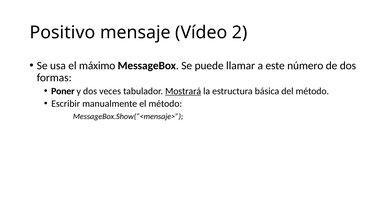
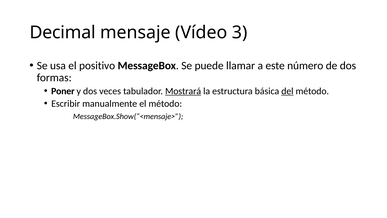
Positivo: Positivo -> Decimal
2: 2 -> 3
máximo: máximo -> positivo
del underline: none -> present
